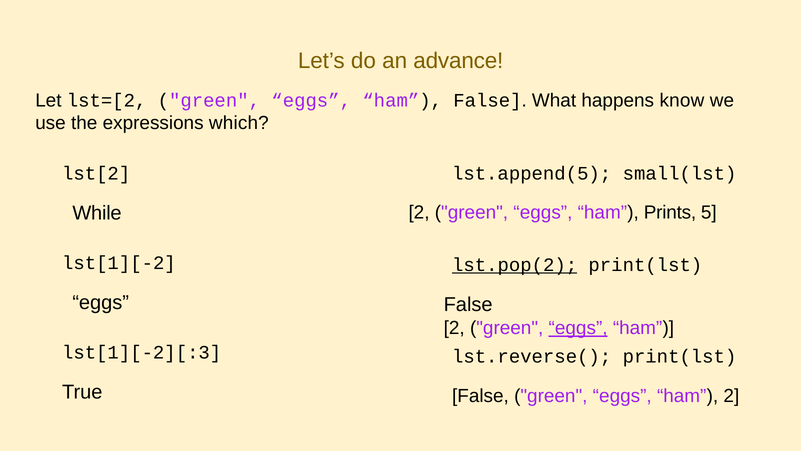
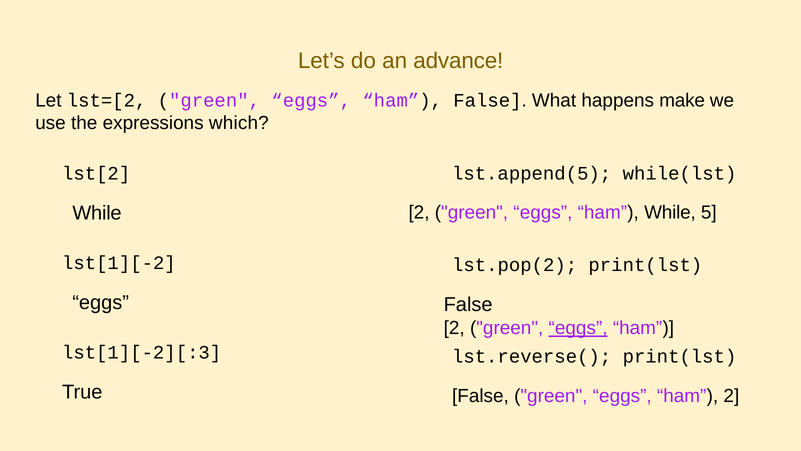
know: know -> make
small(lst: small(lst -> while(lst
ham Prints: Prints -> While
lst.pop(2 underline: present -> none
